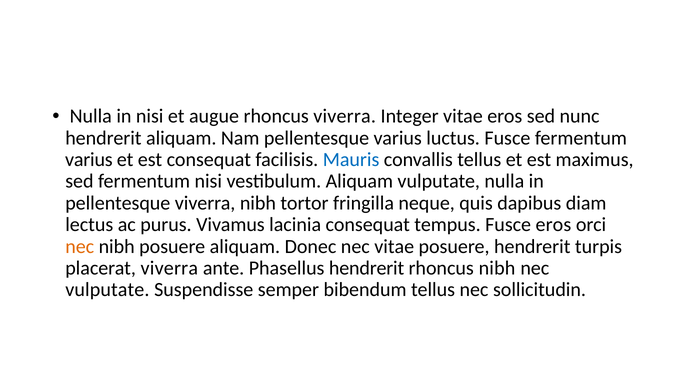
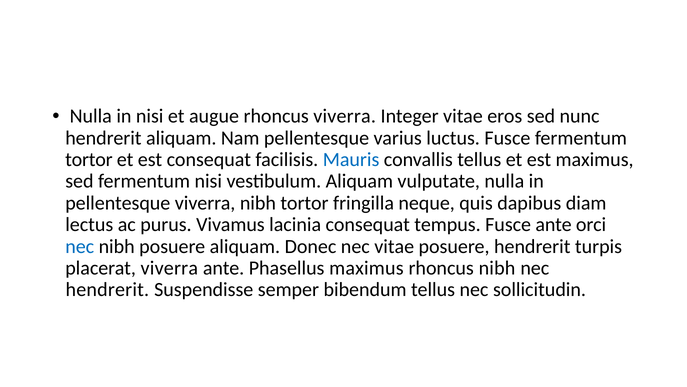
varius at (89, 159): varius -> tortor
Fusce eros: eros -> ante
nec at (80, 246) colour: orange -> blue
Phasellus hendrerit: hendrerit -> maximus
vulputate at (107, 289): vulputate -> hendrerit
